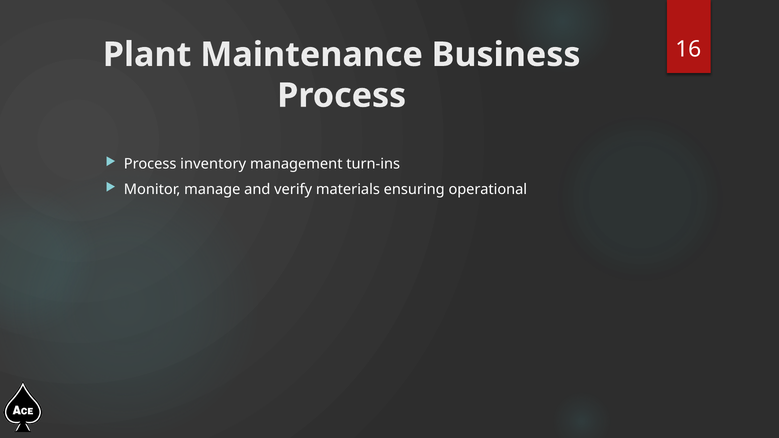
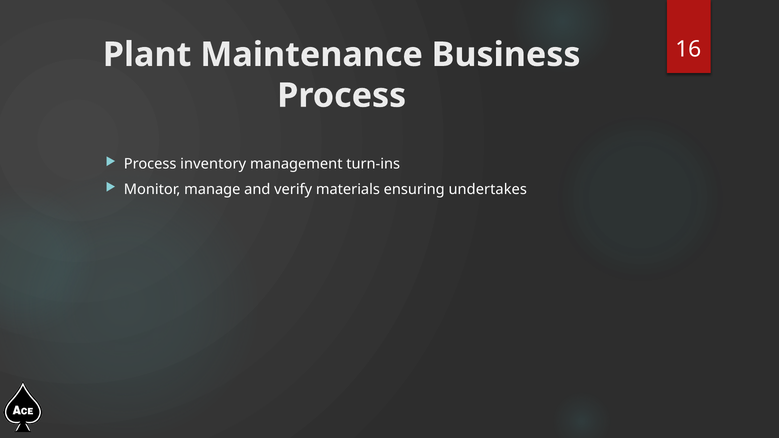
operational: operational -> undertakes
